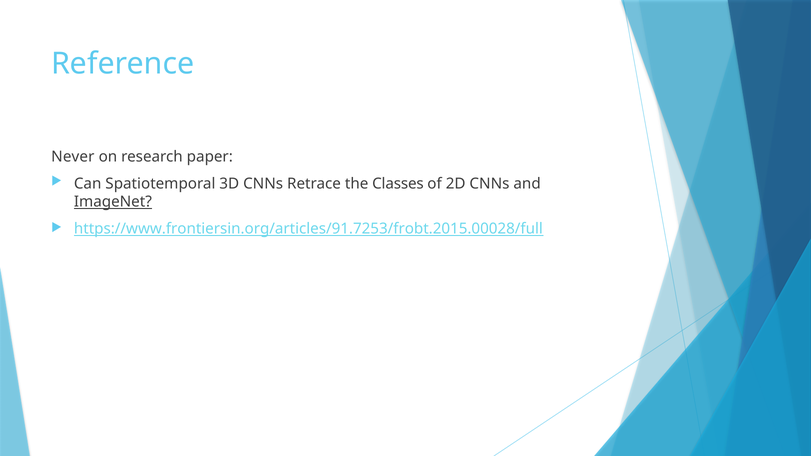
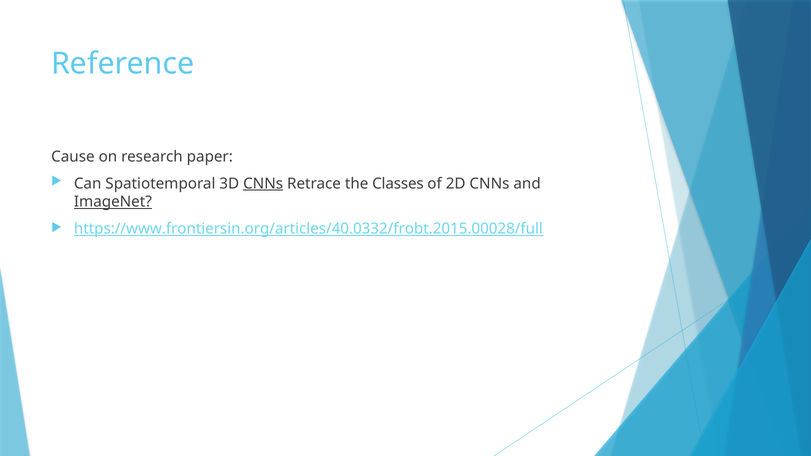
Never: Never -> Cause
CNNs at (263, 184) underline: none -> present
https://www.frontiersin.org/articles/91.7253/frobt.2015.00028/full: https://www.frontiersin.org/articles/91.7253/frobt.2015.00028/full -> https://www.frontiersin.org/articles/40.0332/frobt.2015.00028/full
